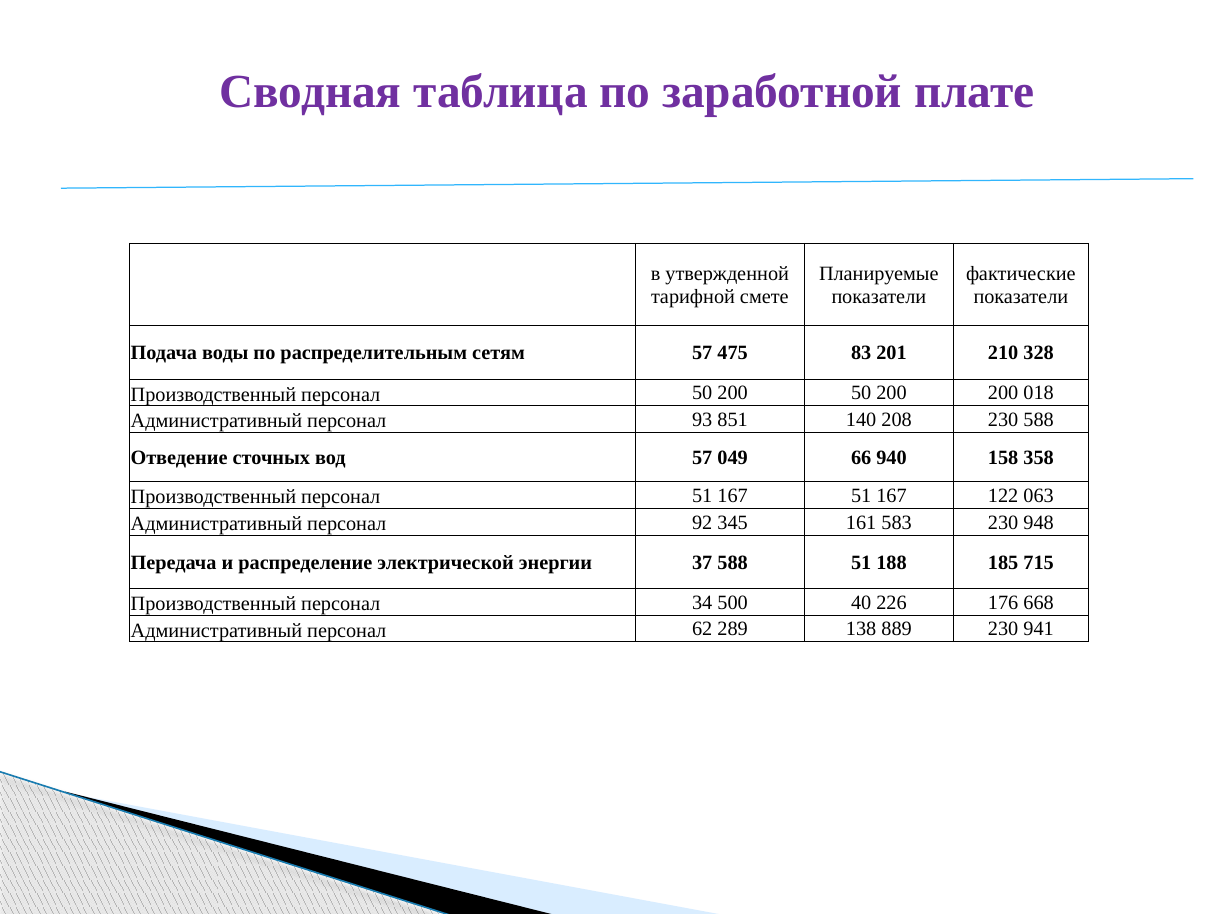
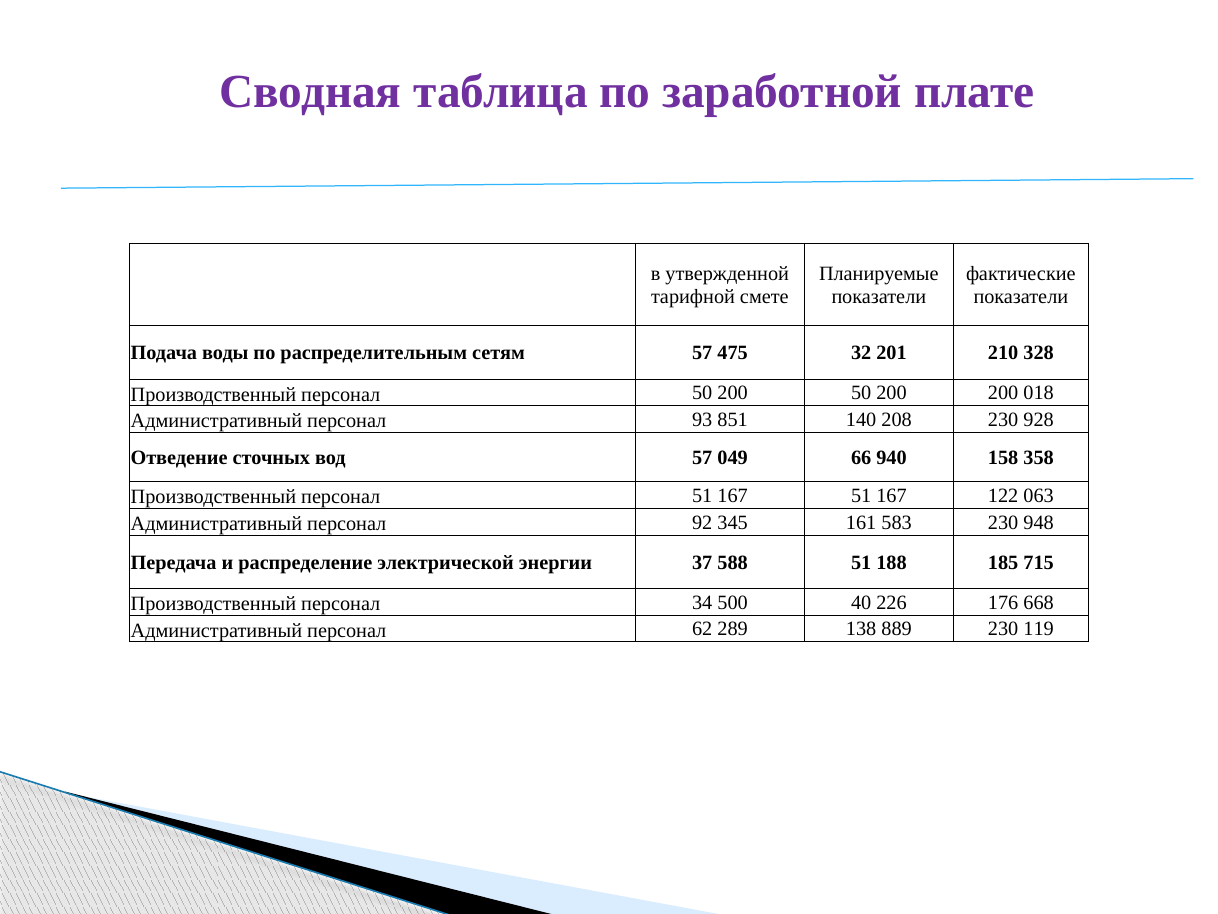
83: 83 -> 32
230 588: 588 -> 928
941: 941 -> 119
